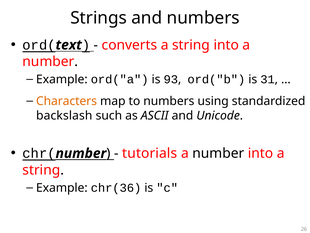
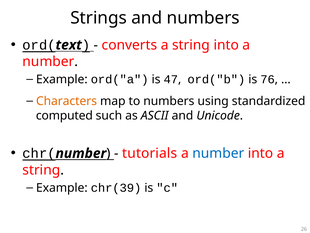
93: 93 -> 47
31: 31 -> 76
backslash: backslash -> computed
number at (218, 153) colour: black -> blue
chr(36: chr(36 -> chr(39
